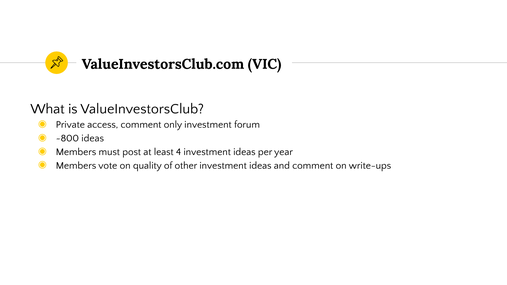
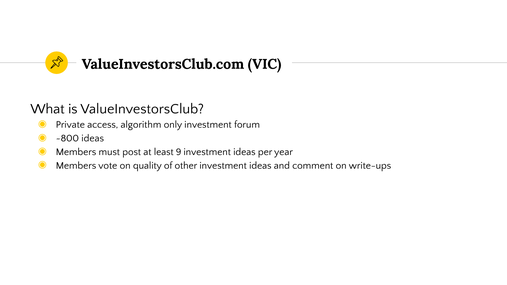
access comment: comment -> algorithm
4: 4 -> 9
